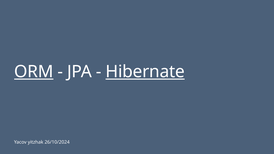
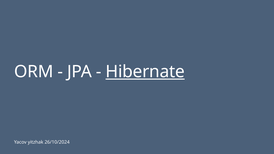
ORM underline: present -> none
